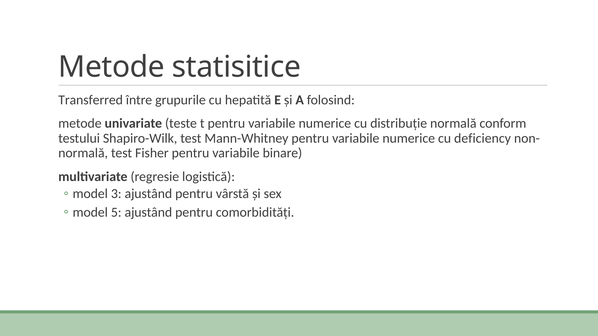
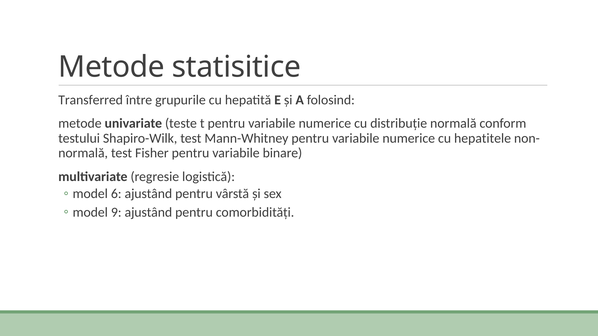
deficiency: deficiency -> hepatitele
3: 3 -> 6
5: 5 -> 9
